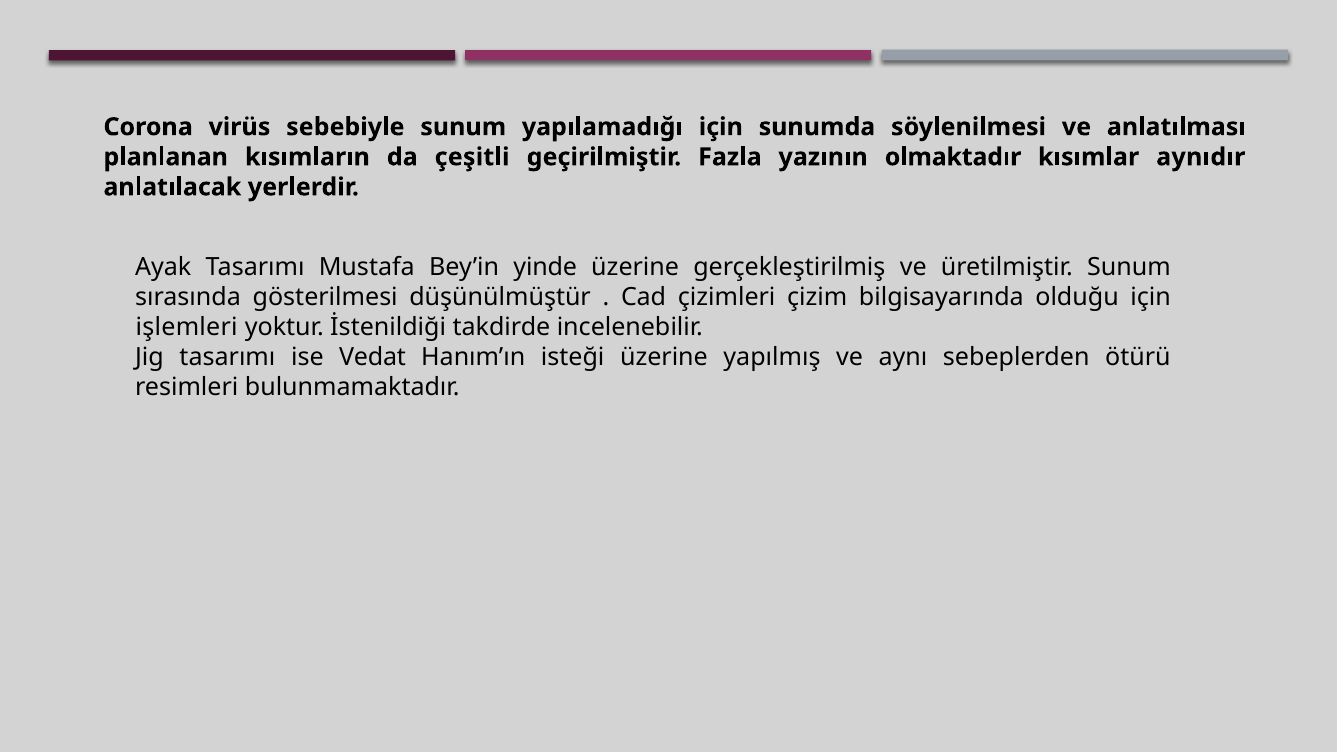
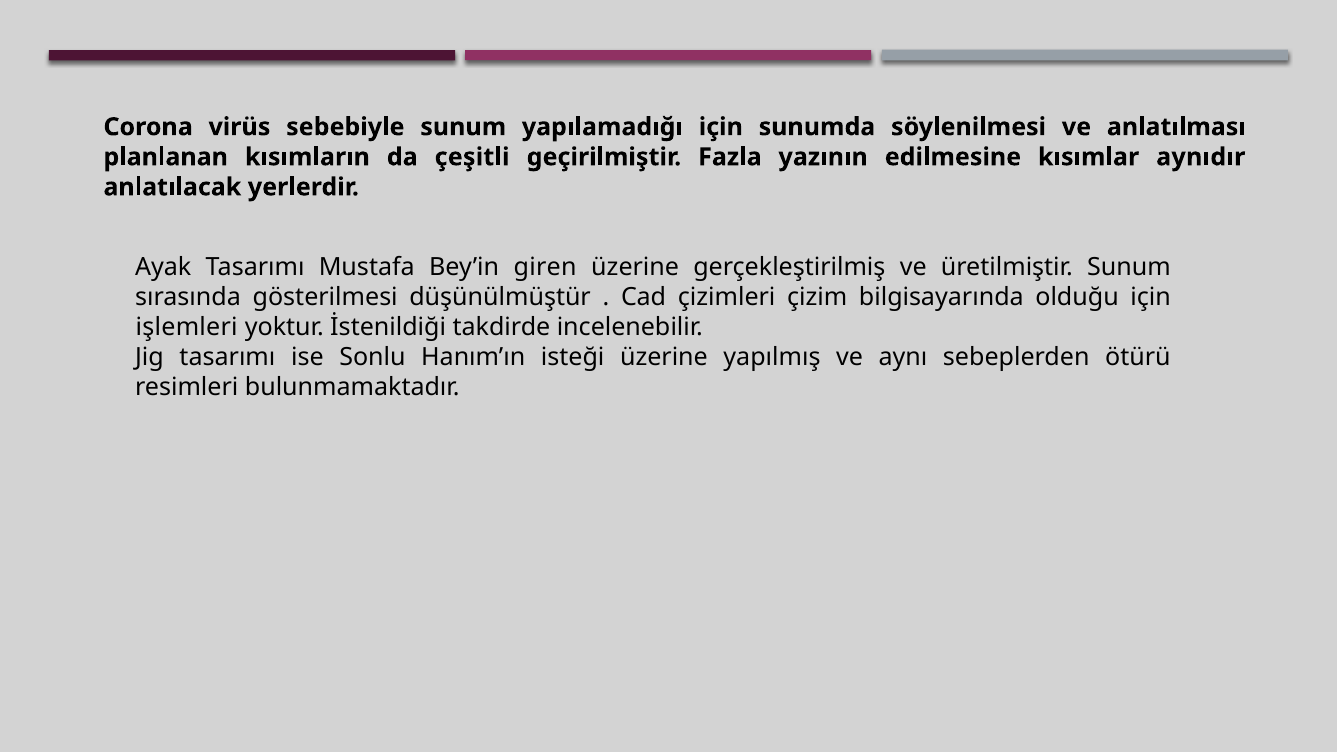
olmaktadır: olmaktadır -> edilmesine
yinde: yinde -> giren
Vedat: Vedat -> Sonlu
